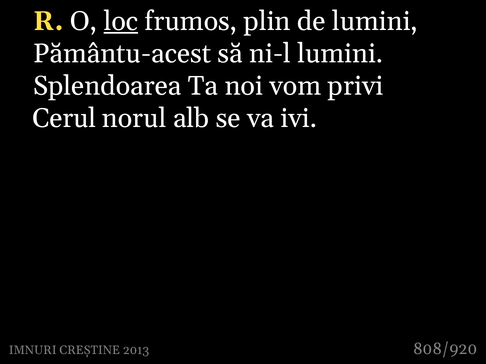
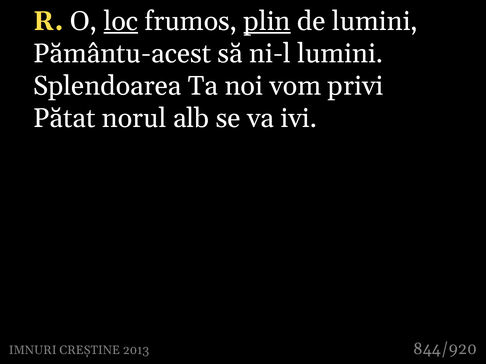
plin underline: none -> present
Cerul: Cerul -> Pătat
808/920: 808/920 -> 844/920
